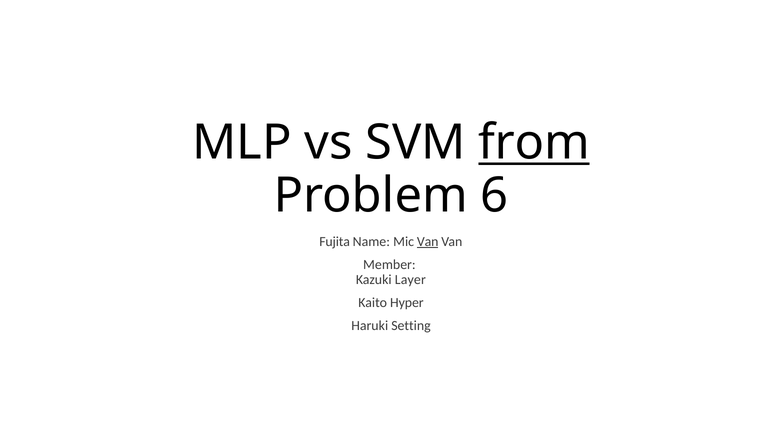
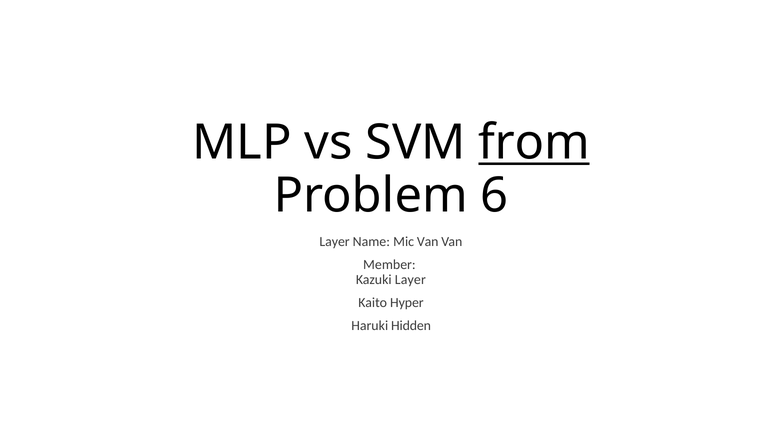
Fujita at (335, 241): Fujita -> Layer
Van at (428, 241) underline: present -> none
Setting: Setting -> Hidden
